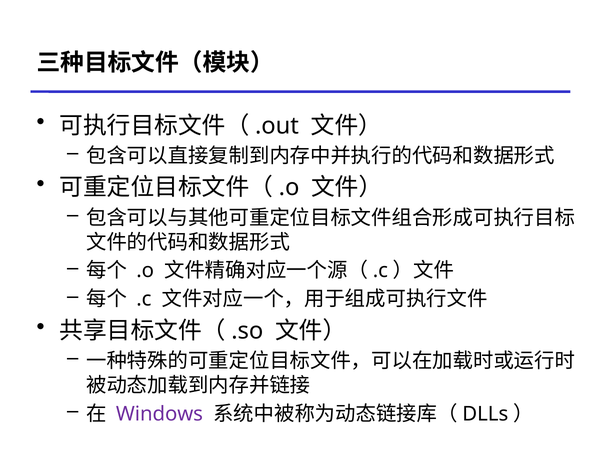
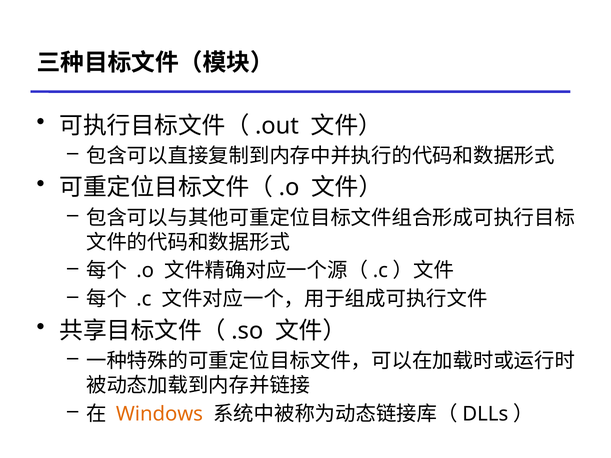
Windows colour: purple -> orange
